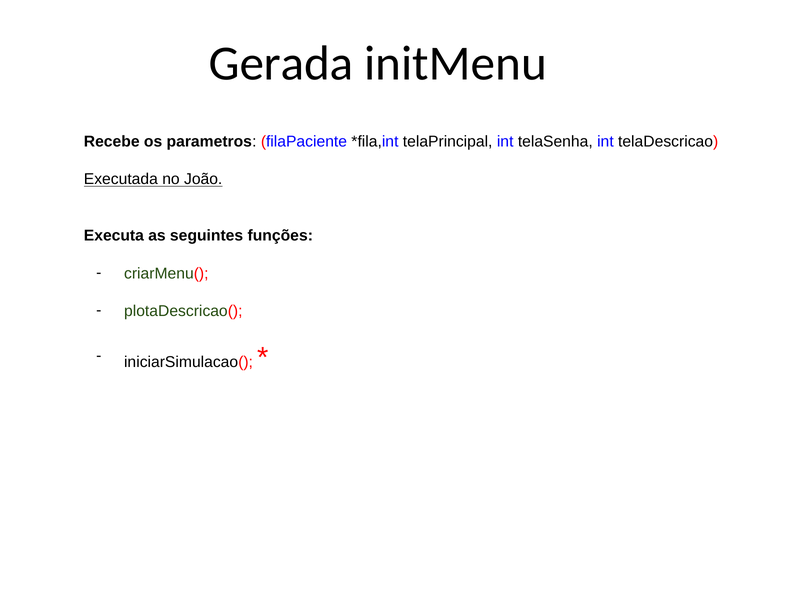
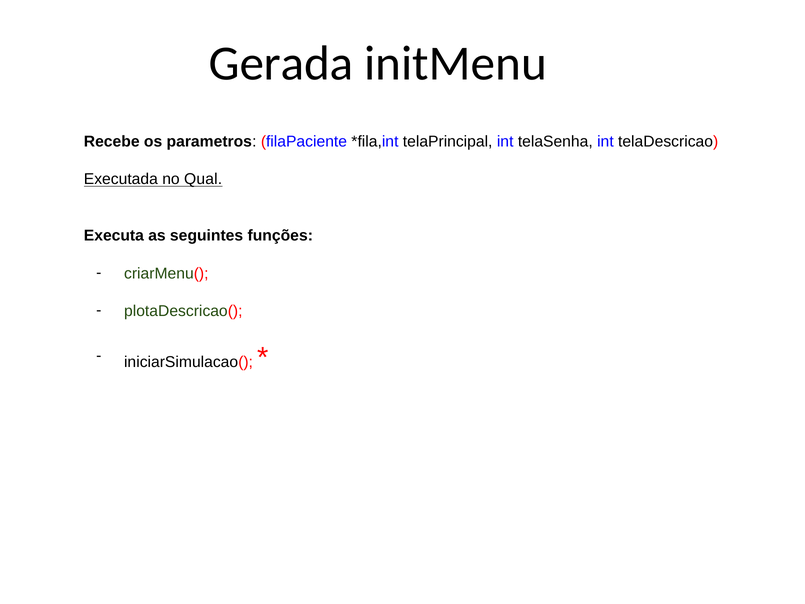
João: João -> Qual
